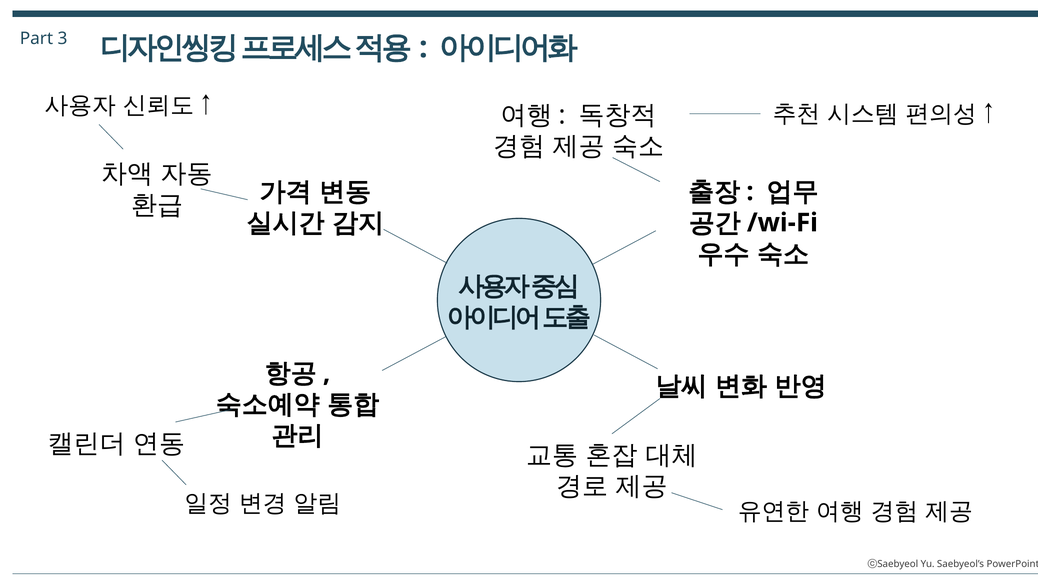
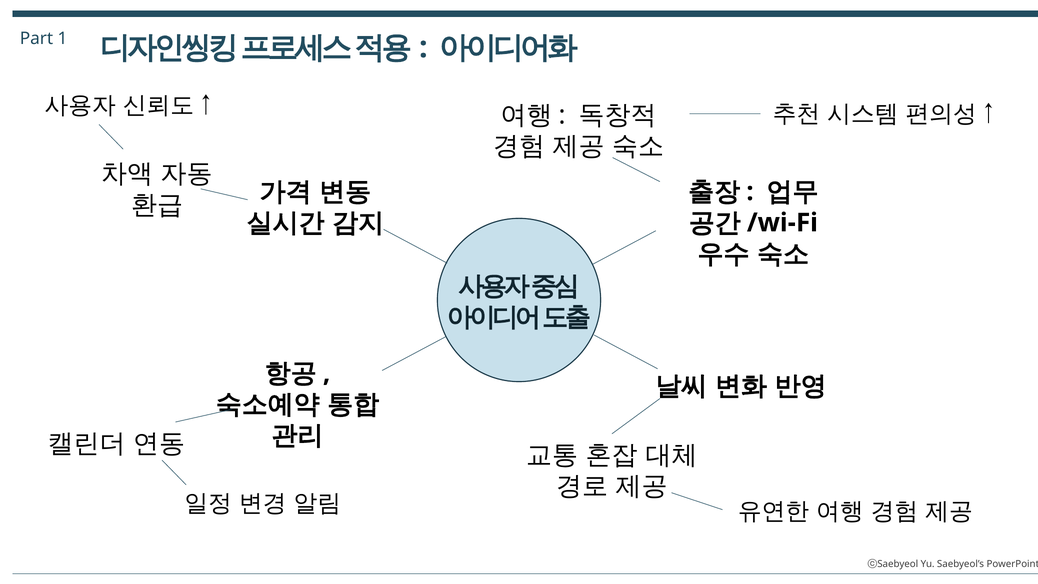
3: 3 -> 1
